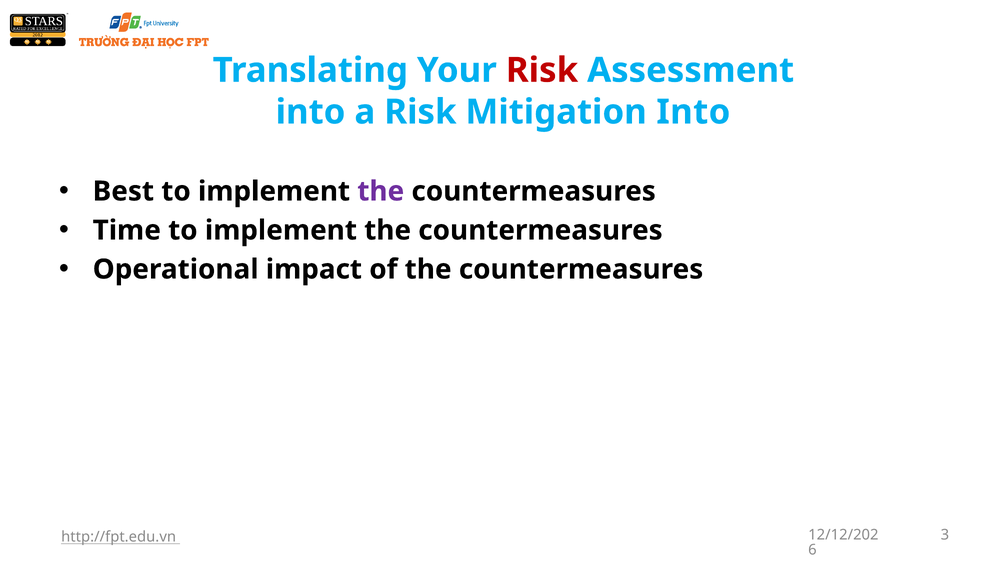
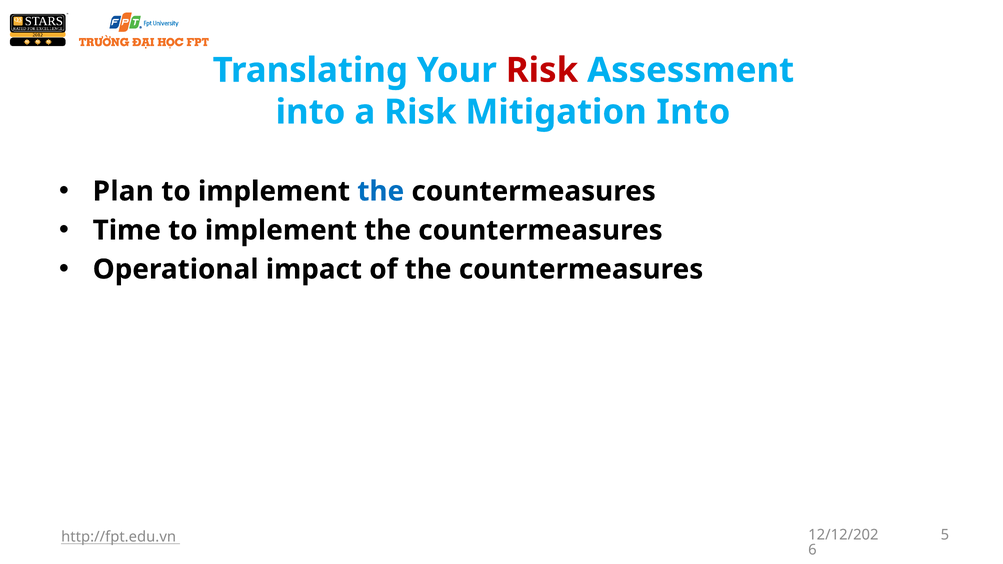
Best: Best -> Plan
the at (381, 191) colour: purple -> blue
3: 3 -> 5
